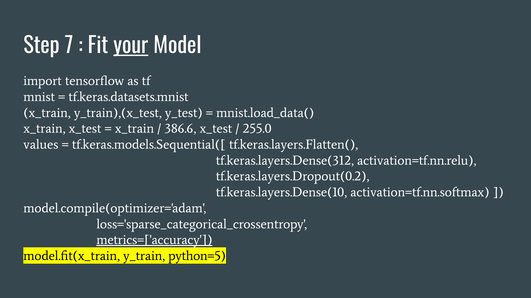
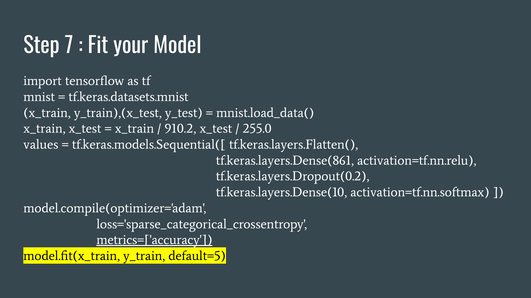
your underline: present -> none
386.6: 386.6 -> 910.2
tf.keras.layers.Dense(312: tf.keras.layers.Dense(312 -> tf.keras.layers.Dense(861
python=5: python=5 -> default=5
